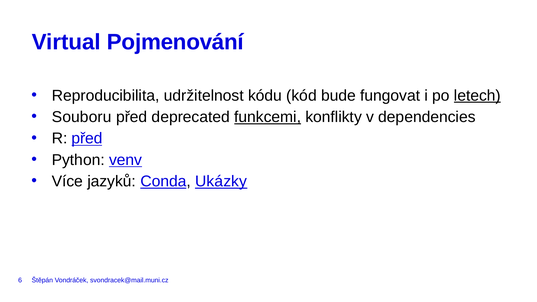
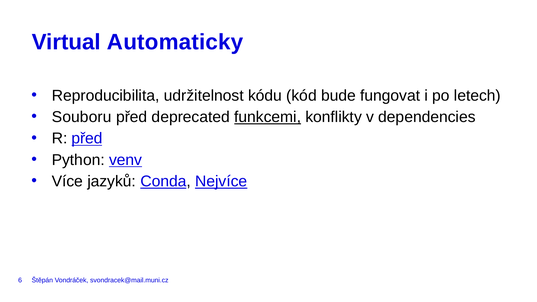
Pojmenování: Pojmenování -> Automaticky
letech underline: present -> none
Ukázky: Ukázky -> Nejvíce
